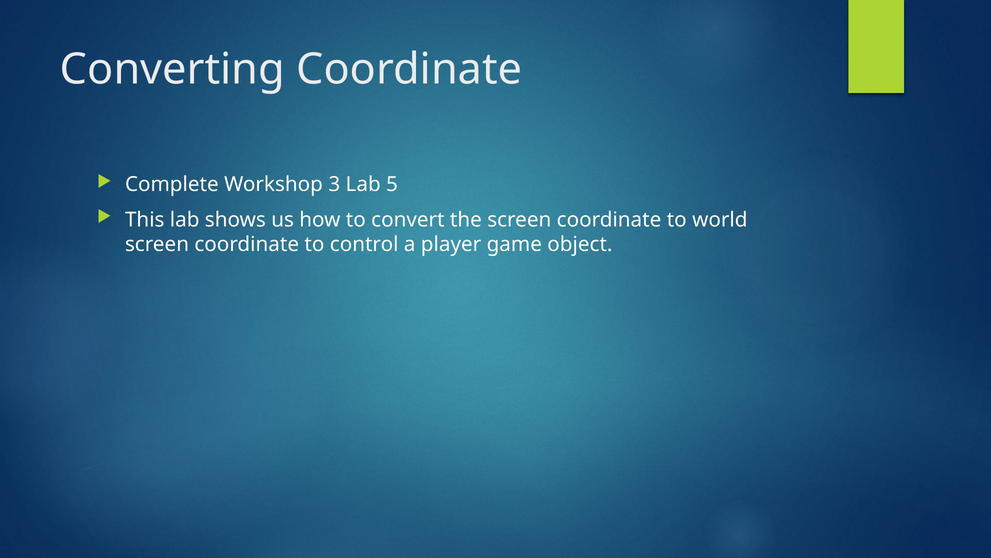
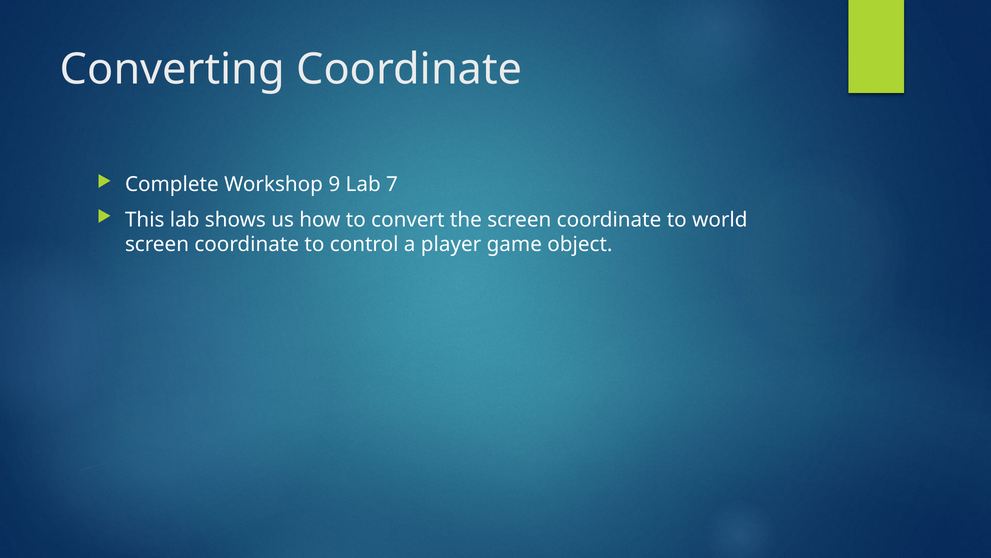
3: 3 -> 9
5: 5 -> 7
